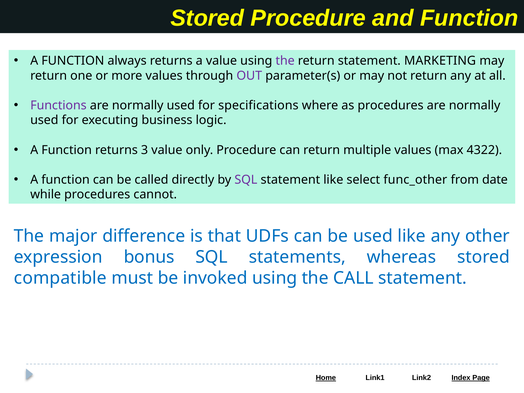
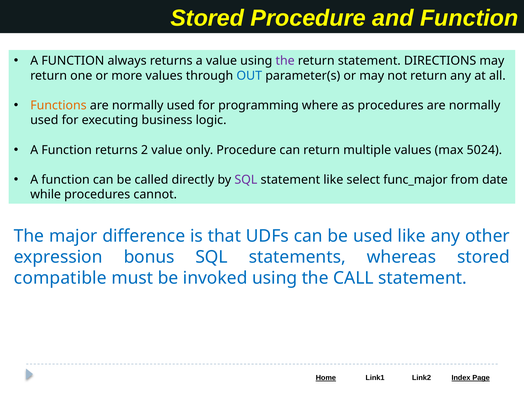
MARKETING: MARKETING -> DIRECTIONS
OUT colour: purple -> blue
Functions colour: purple -> orange
specifications: specifications -> programming
3: 3 -> 2
4322: 4322 -> 5024
func_other: func_other -> func_major
